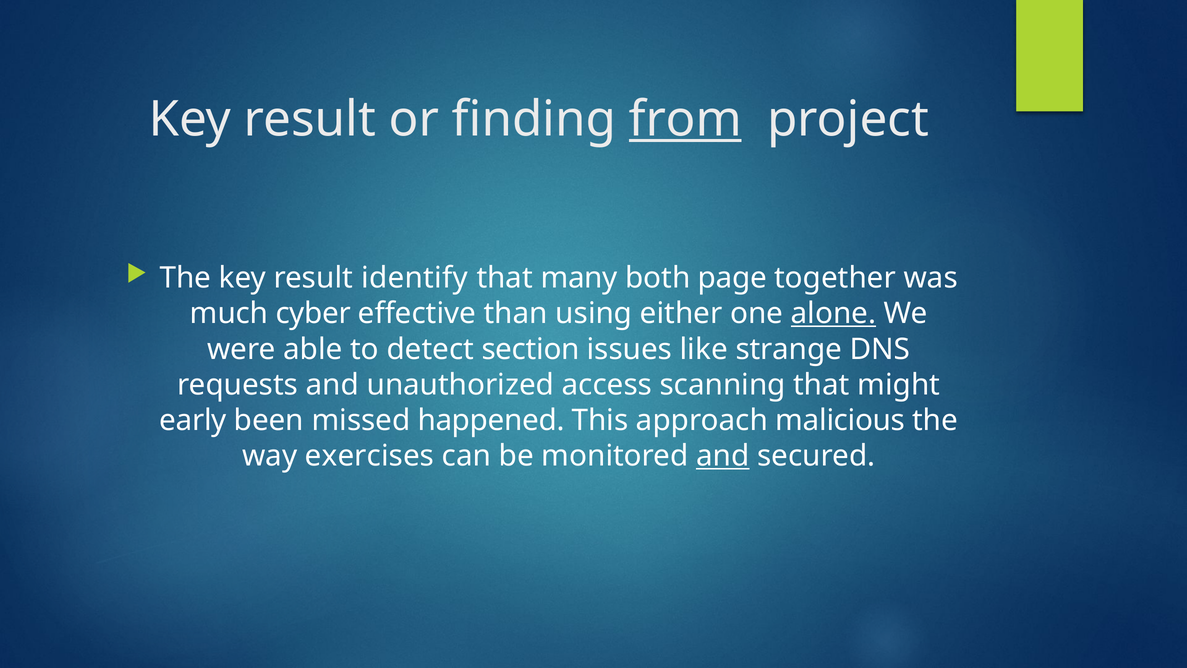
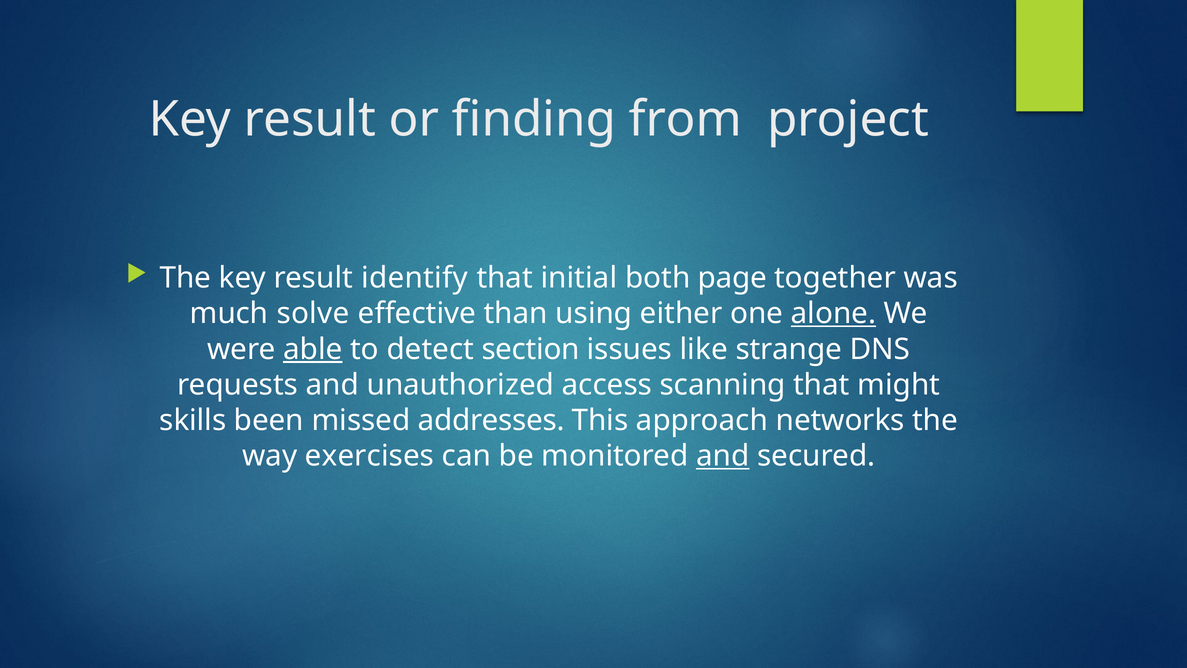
from underline: present -> none
many: many -> initial
cyber: cyber -> solve
able underline: none -> present
early: early -> skills
happened: happened -> addresses
malicious: malicious -> networks
